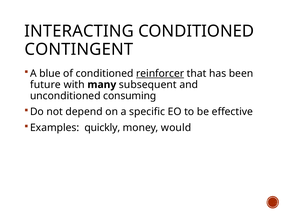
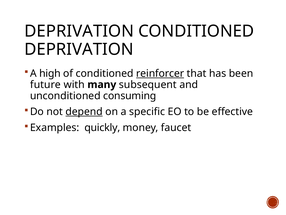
INTERACTING at (79, 31): INTERACTING -> DEPRIVATION
CONTINGENT at (79, 49): CONTINGENT -> DEPRIVATION
blue: blue -> high
depend underline: none -> present
would: would -> faucet
